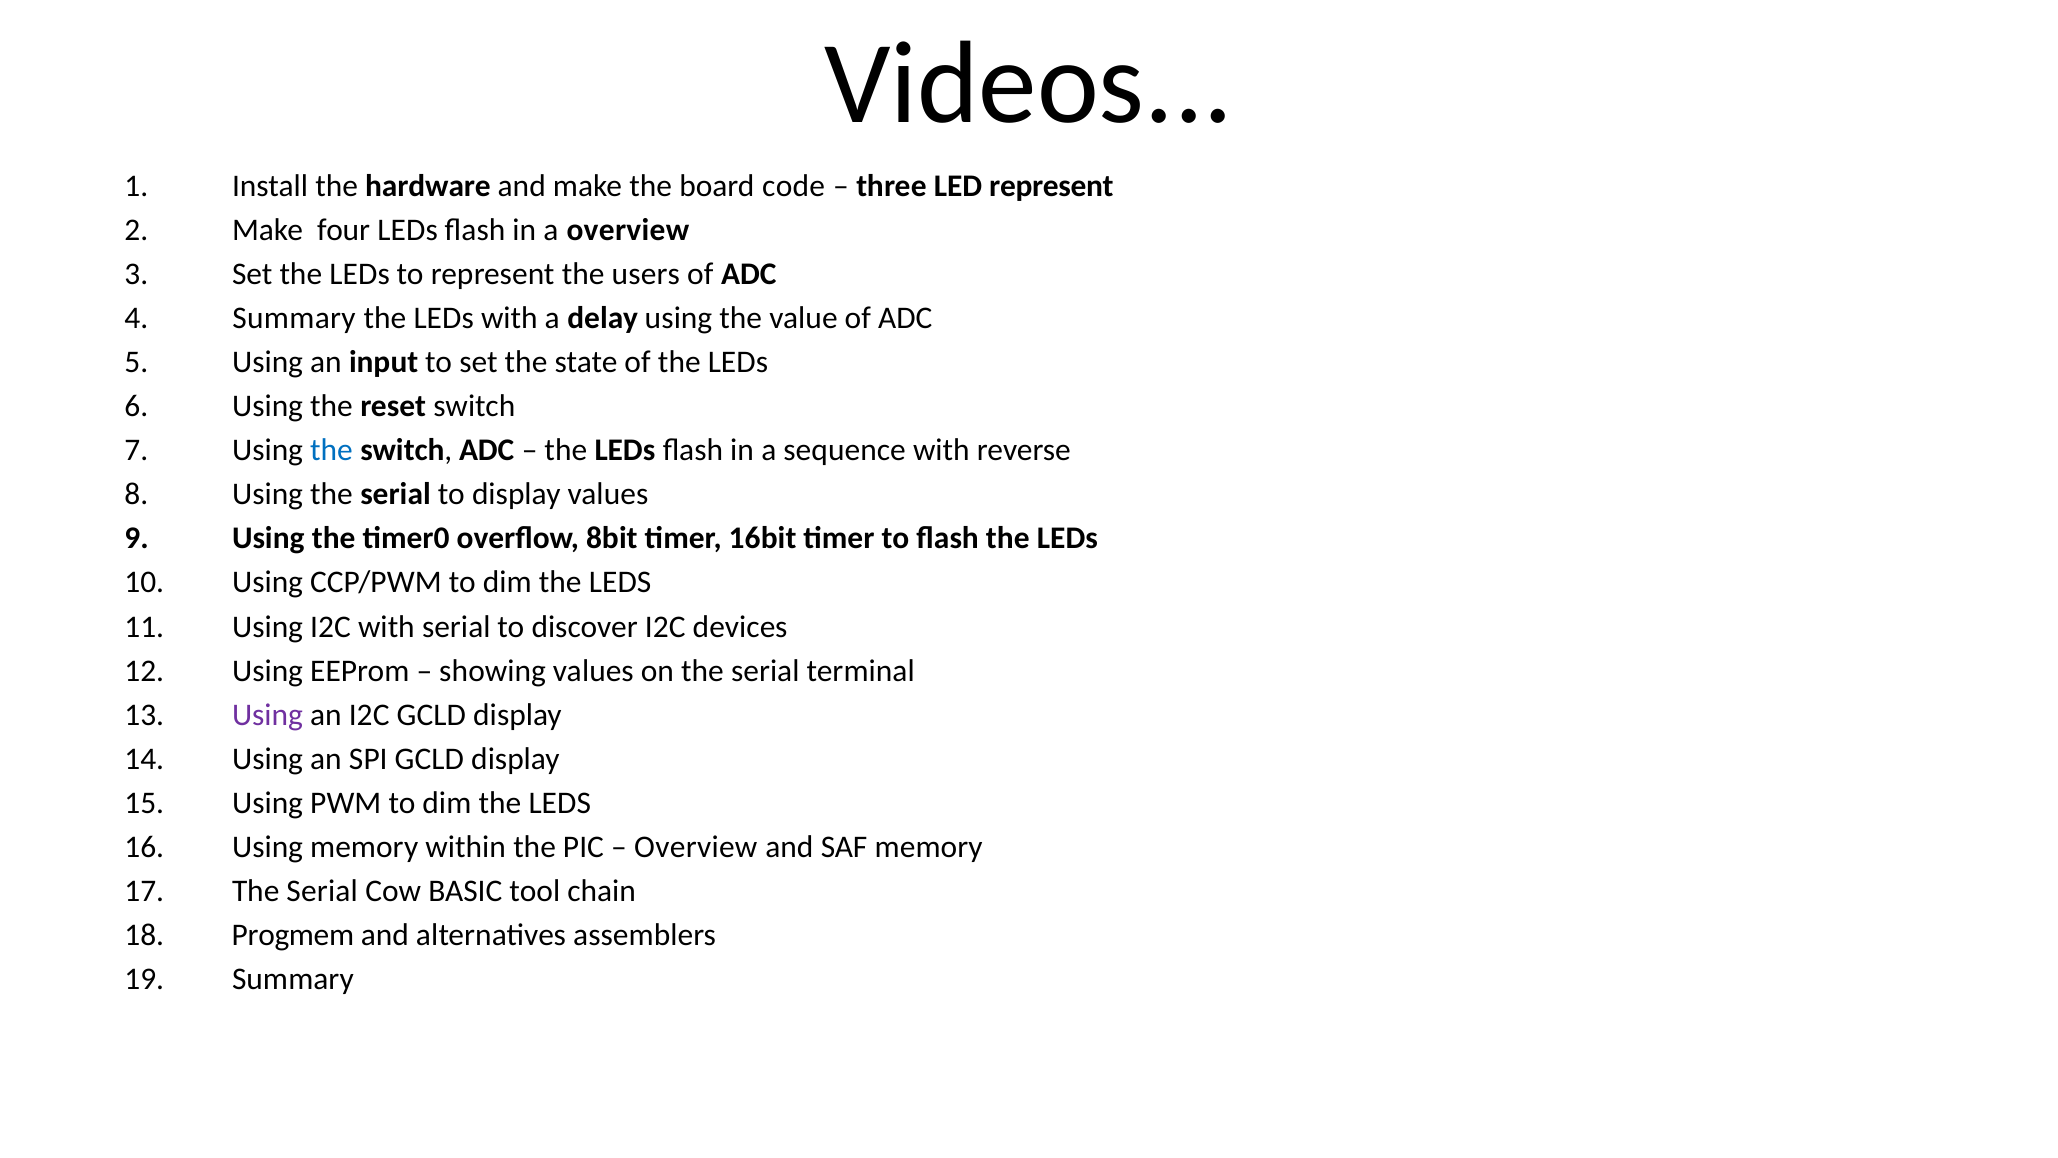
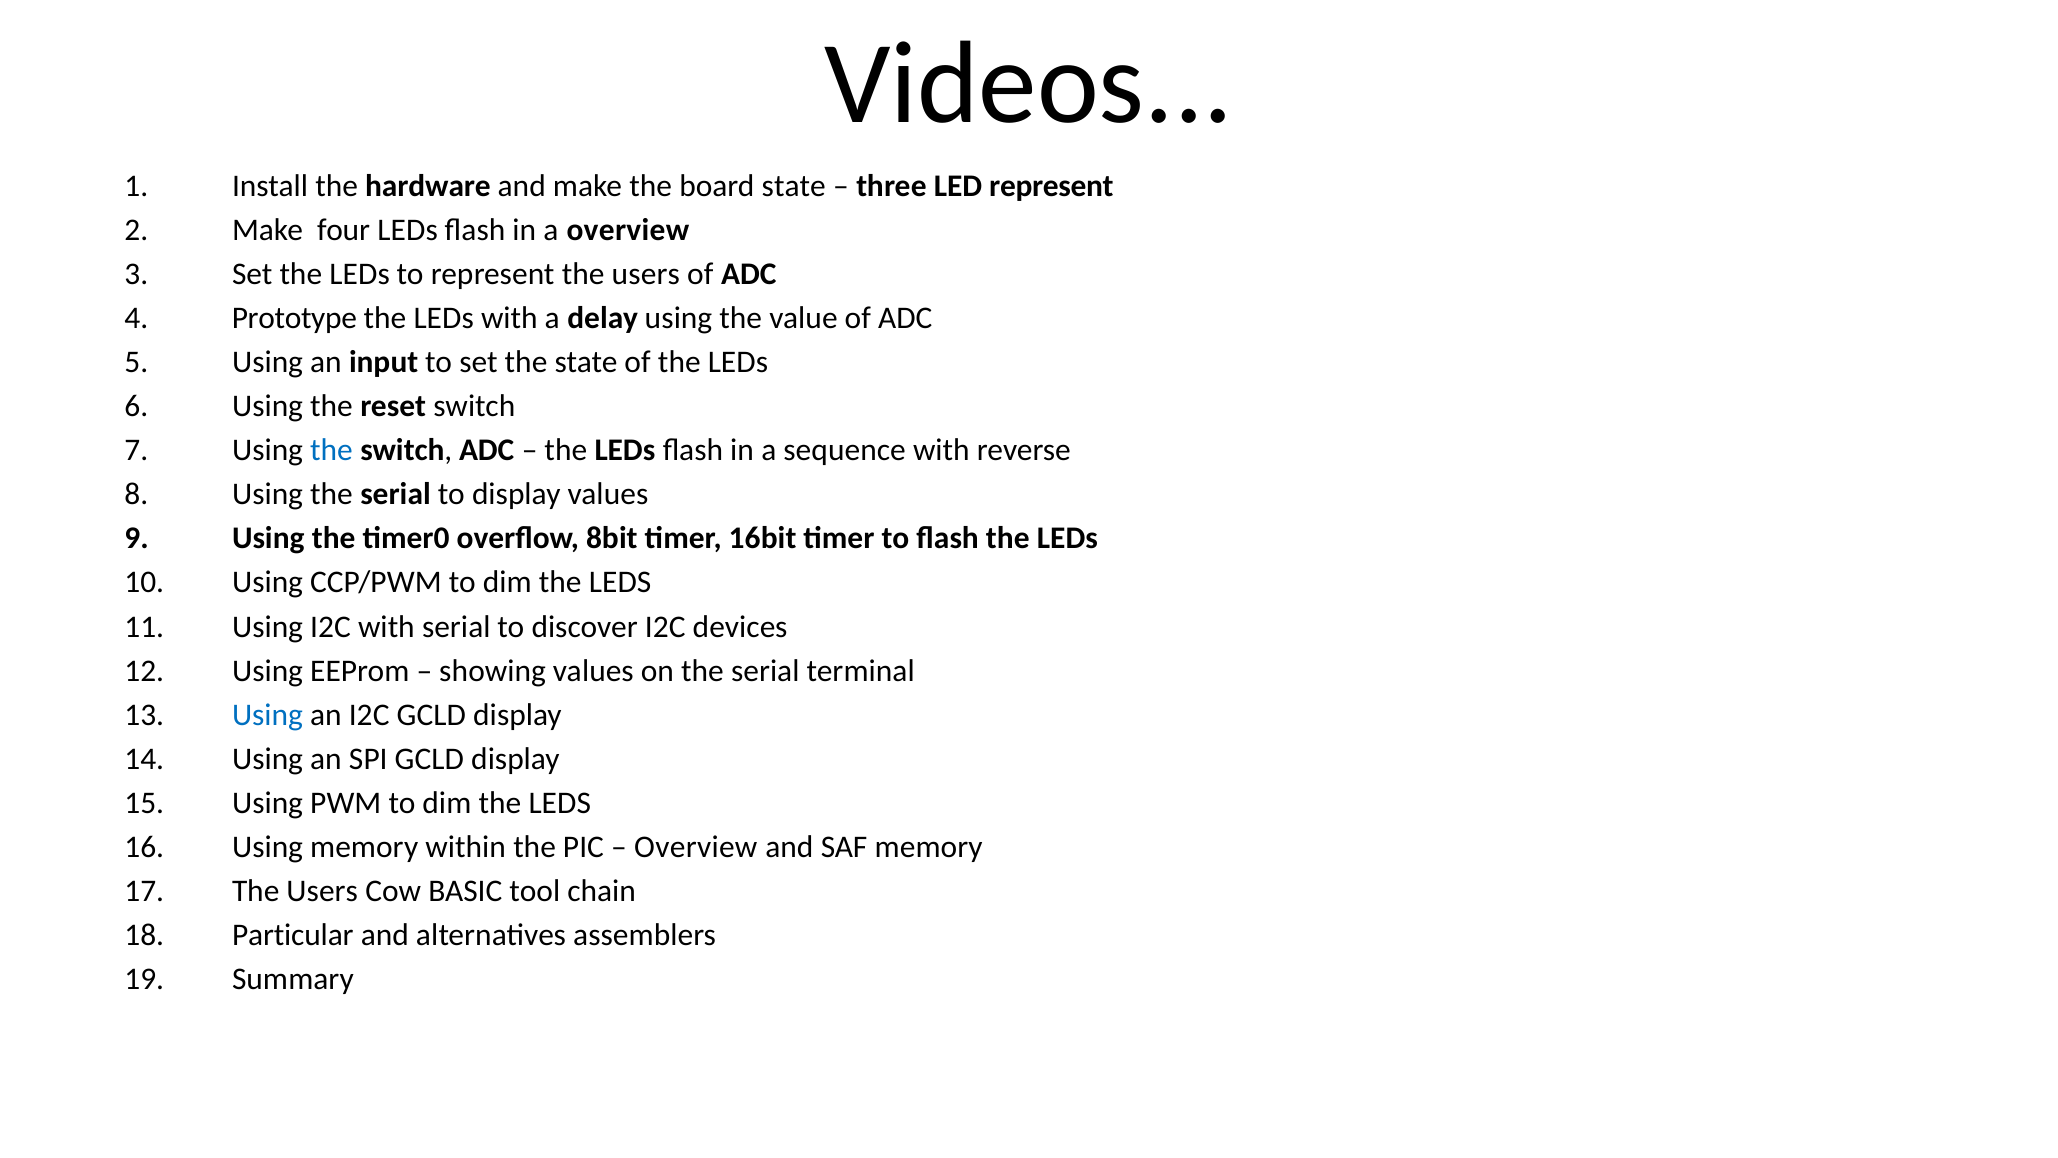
board code: code -> state
Summary at (294, 318): Summary -> Prototype
Using at (268, 715) colour: purple -> blue
Serial at (322, 891): Serial -> Users
Progmem: Progmem -> Particular
